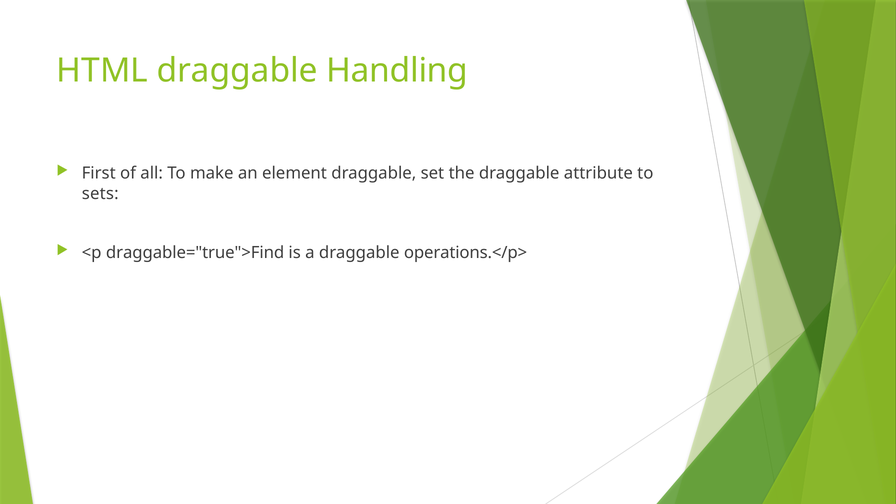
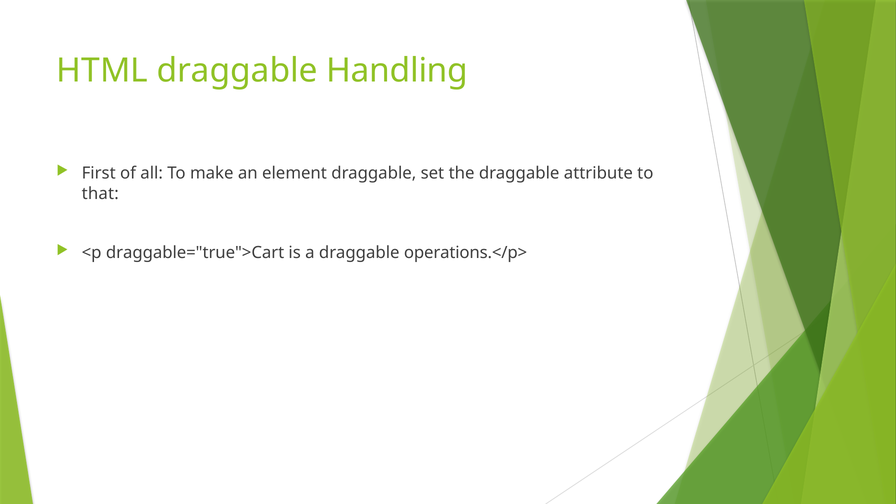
sets: sets -> that
draggable="true">Find: draggable="true">Find -> draggable="true">Cart
